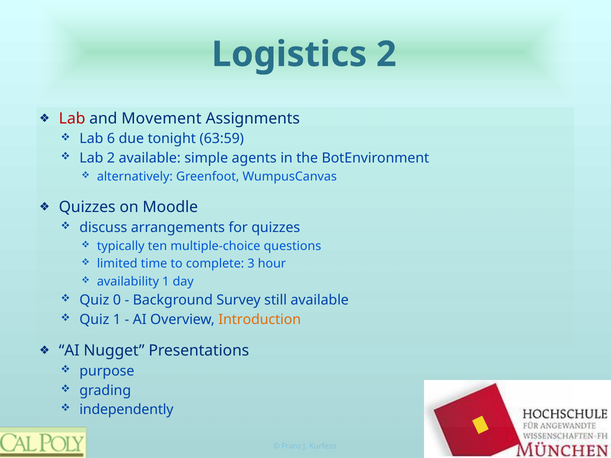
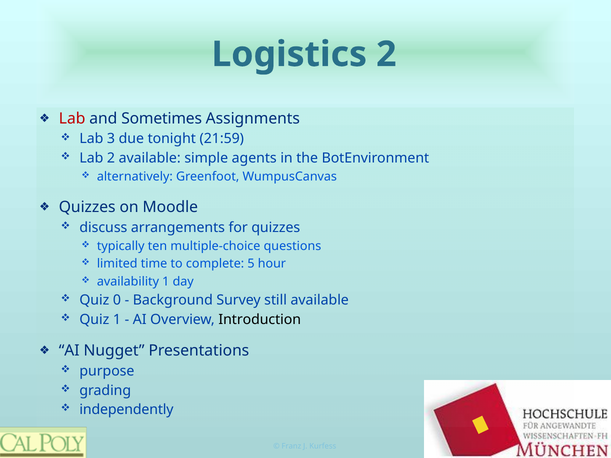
Movement: Movement -> Sometimes
6: 6 -> 3
63:59: 63:59 -> 21:59
3: 3 -> 5
Introduction colour: orange -> black
